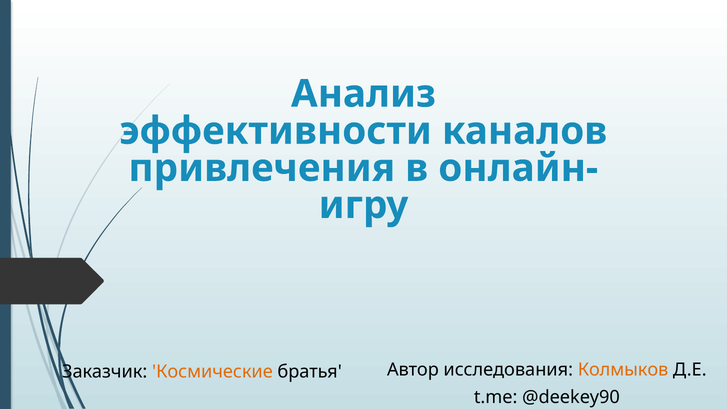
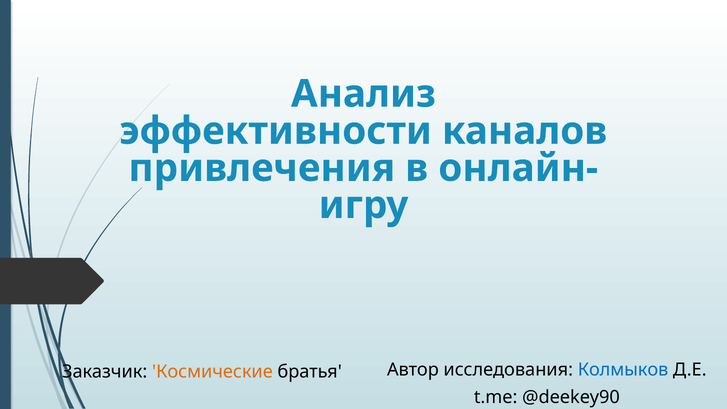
Колмыков colour: orange -> blue
